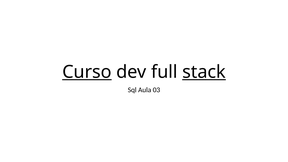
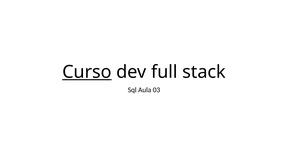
stack underline: present -> none
